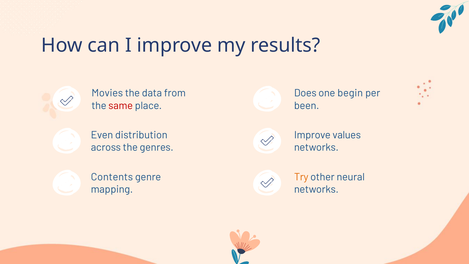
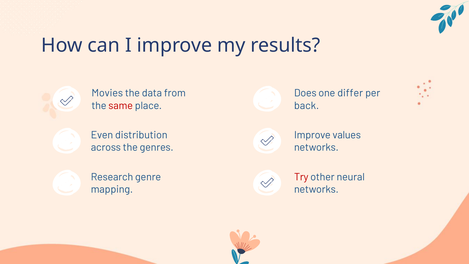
begin: begin -> differ
been: been -> back
Contents: Contents -> Research
Try colour: orange -> red
